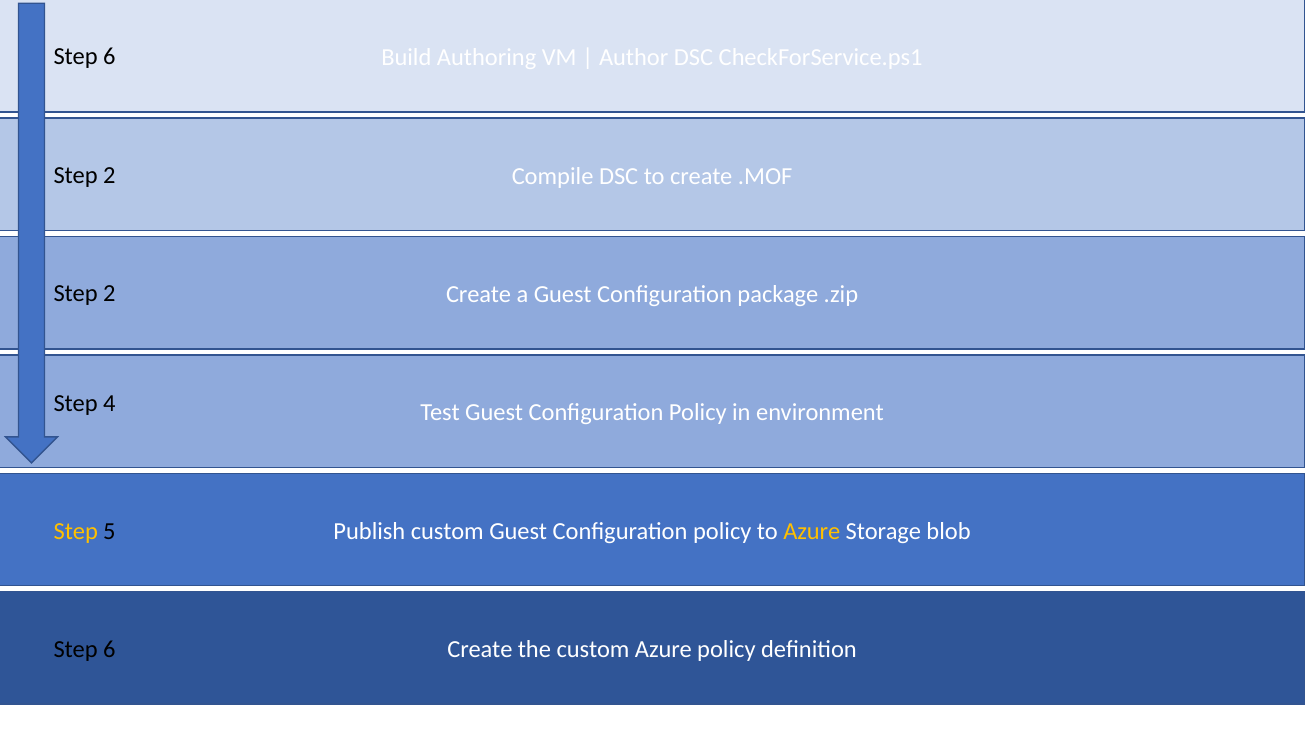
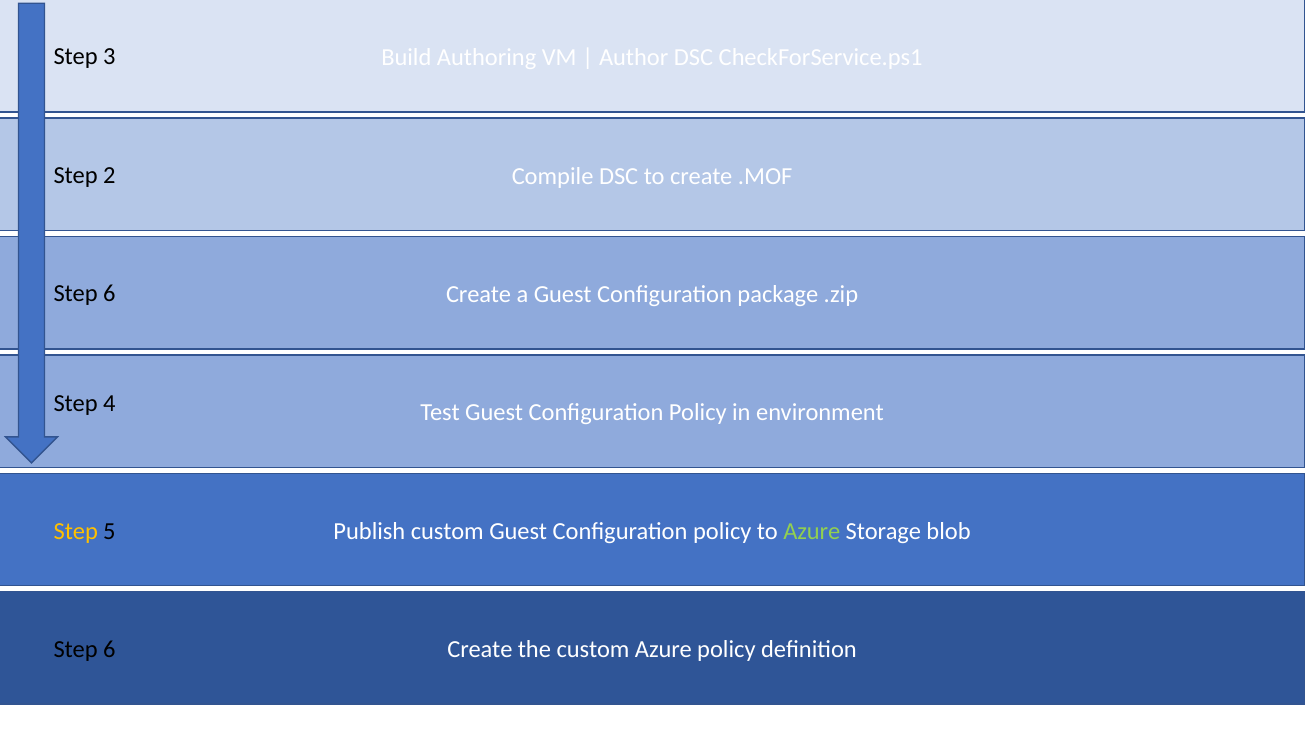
6 at (109, 57): 6 -> 3
2 at (109, 293): 2 -> 6
Azure at (812, 531) colour: yellow -> light green
